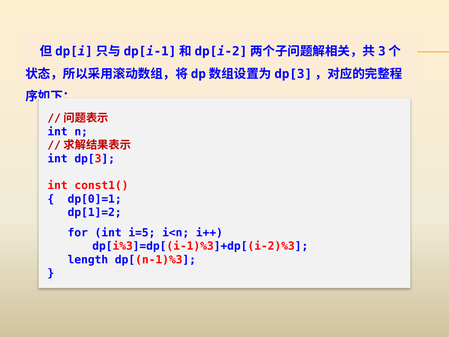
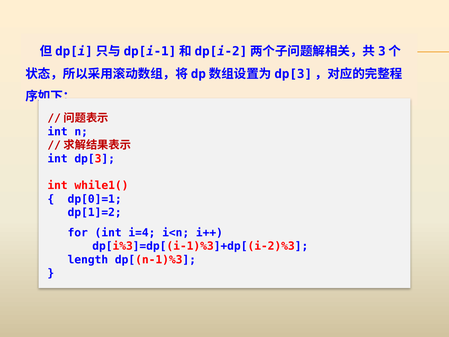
const1(: const1( -> while1(
i=5: i=5 -> i=4
